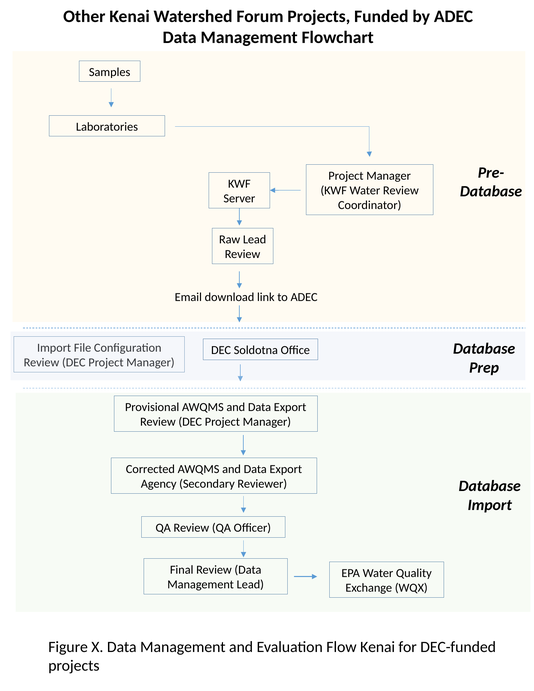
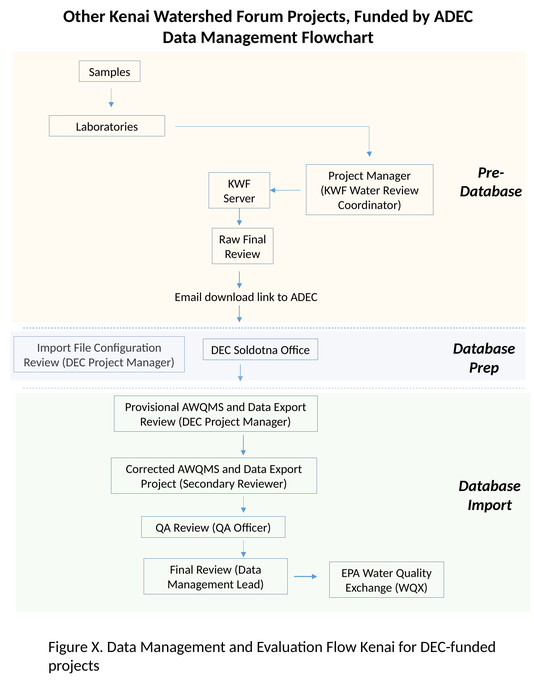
Raw Lead: Lead -> Final
Agency at (159, 484): Agency -> Project
